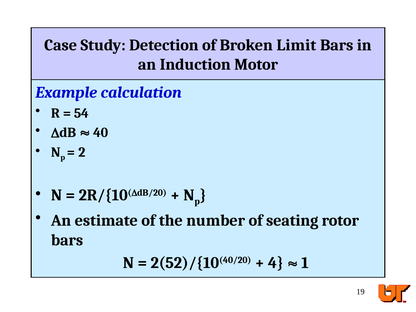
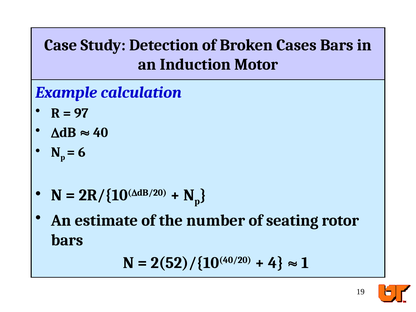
Limit: Limit -> Cases
54: 54 -> 97
2: 2 -> 6
